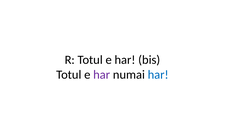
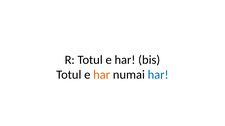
har at (102, 75) colour: purple -> orange
